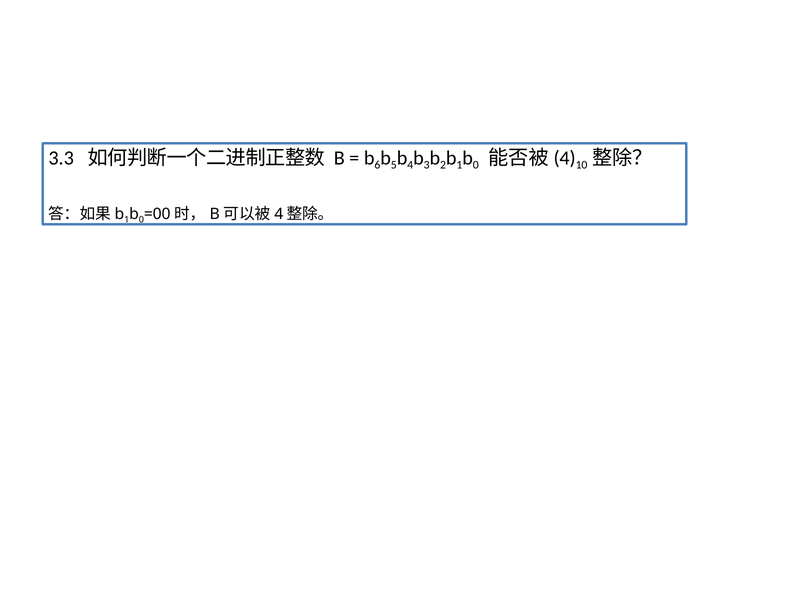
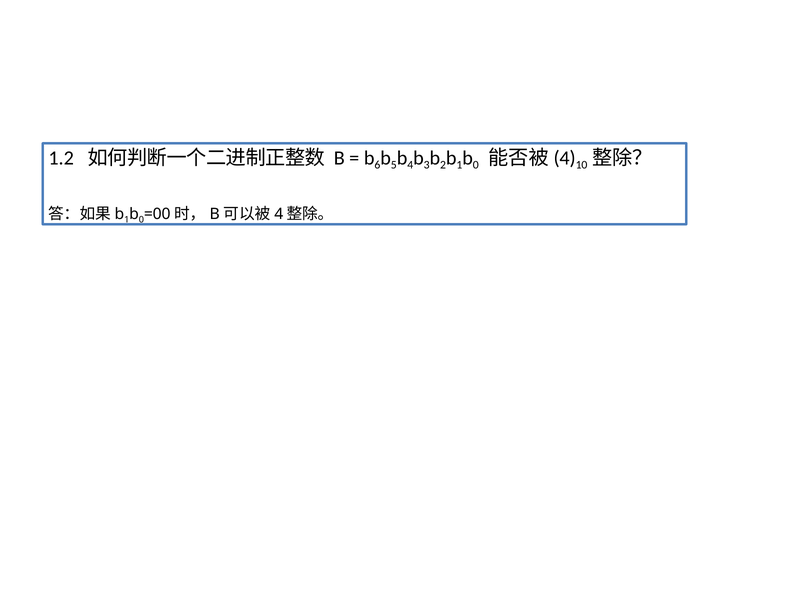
3.3: 3.3 -> 1.2
